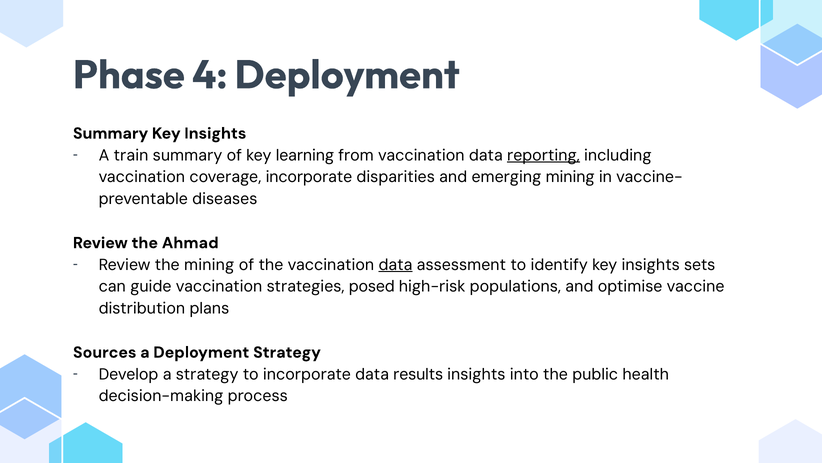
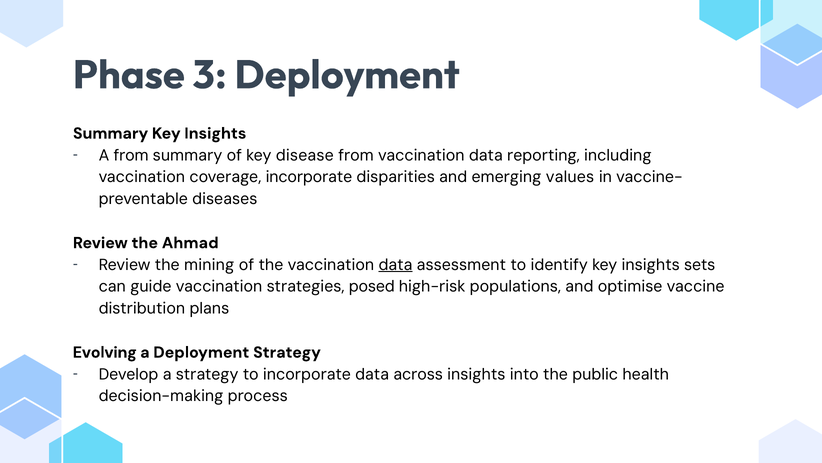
4: 4 -> 3
A train: train -> from
learning: learning -> disease
reporting underline: present -> none
emerging mining: mining -> values
Sources: Sources -> Evolving
results: results -> across
